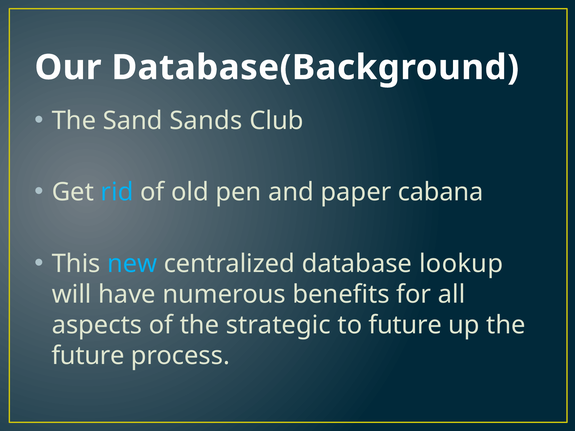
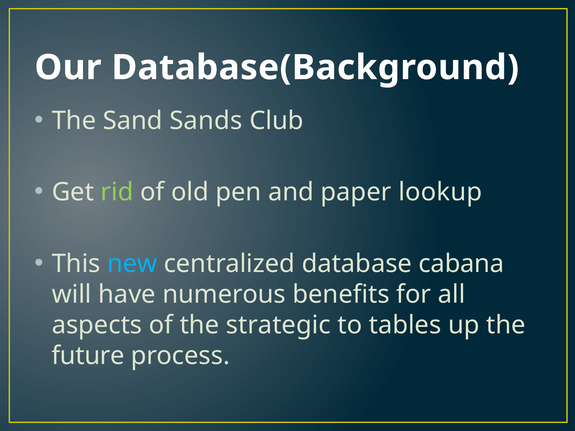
rid colour: light blue -> light green
cabana: cabana -> lookup
lookup: lookup -> cabana
to future: future -> tables
